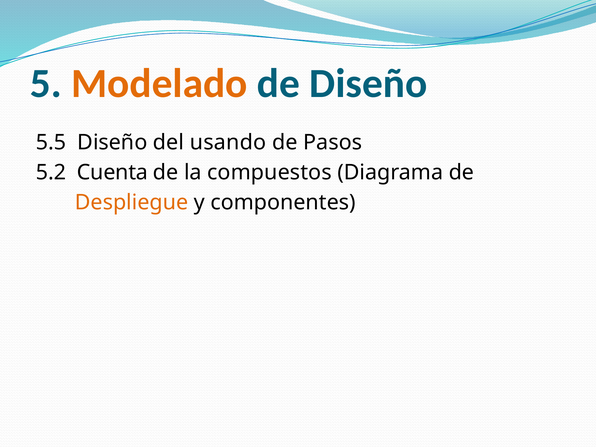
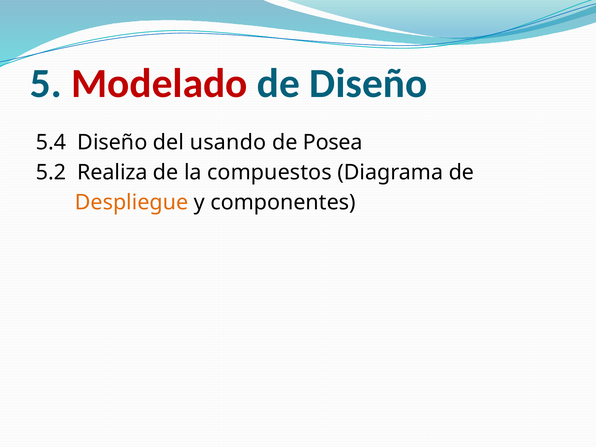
Modelado colour: orange -> red
5.5: 5.5 -> 5.4
Pasos: Pasos -> Posea
Cuenta: Cuenta -> Realiza
